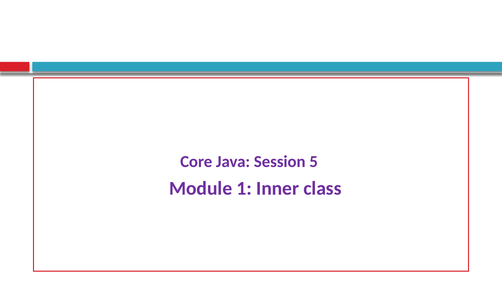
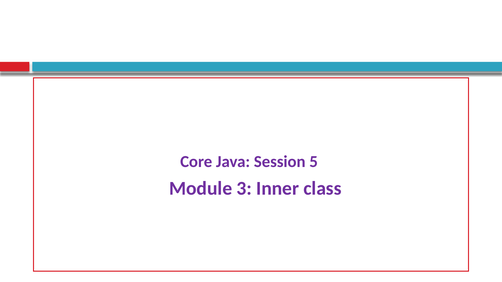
1: 1 -> 3
